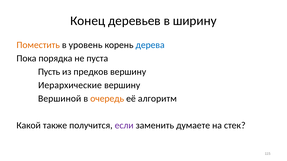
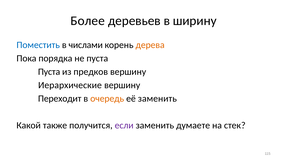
Конец: Конец -> Более
Поместить colour: orange -> blue
уровень: уровень -> числами
дерева colour: blue -> orange
Пусть at (49, 72): Пусть -> Пуста
Вершиной: Вершиной -> Переходит
её алгоритм: алгоритм -> заменить
